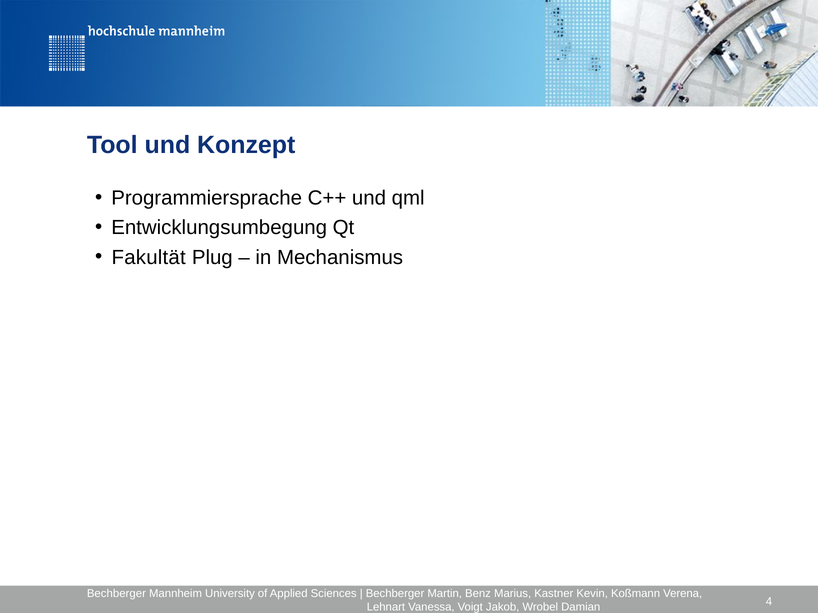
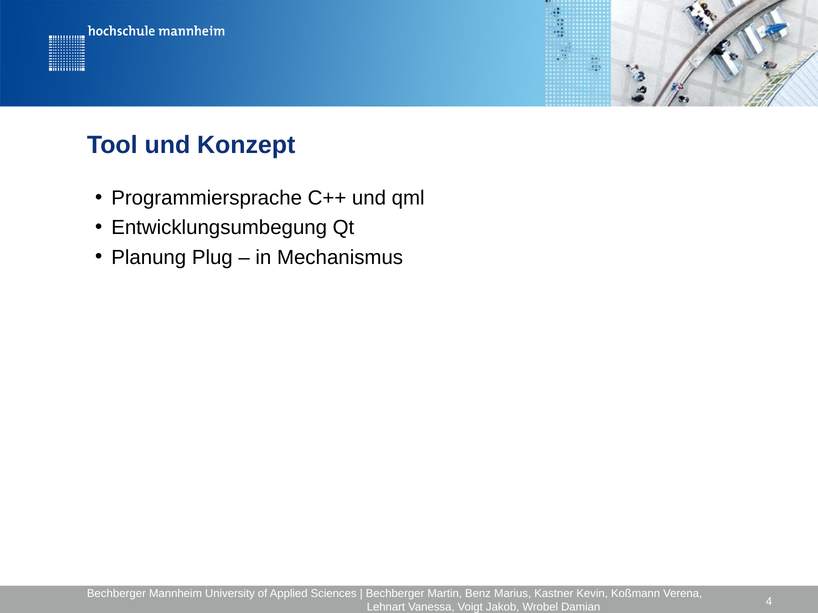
Fakultät: Fakultät -> Planung
